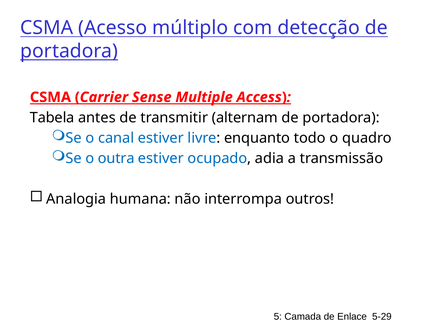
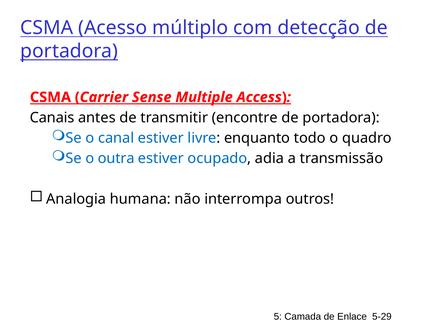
Tabela: Tabela -> Canais
alternam: alternam -> encontre
